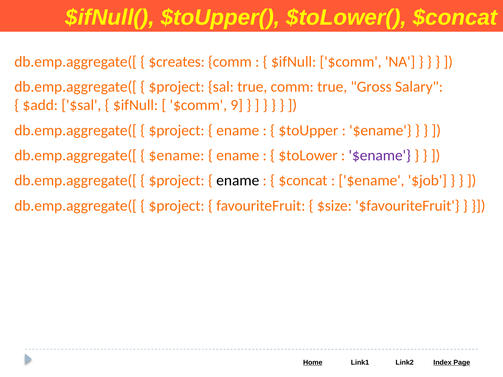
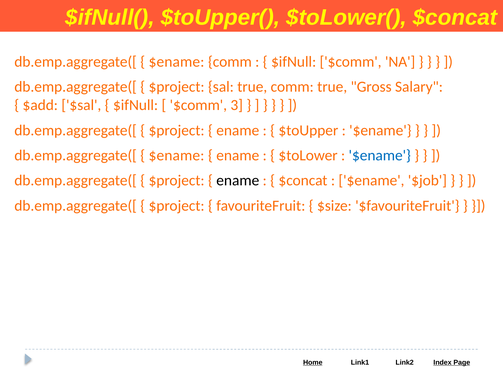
$creates at (177, 62): $creates -> $ename
9: 9 -> 3
$ename at (380, 156) colour: purple -> blue
